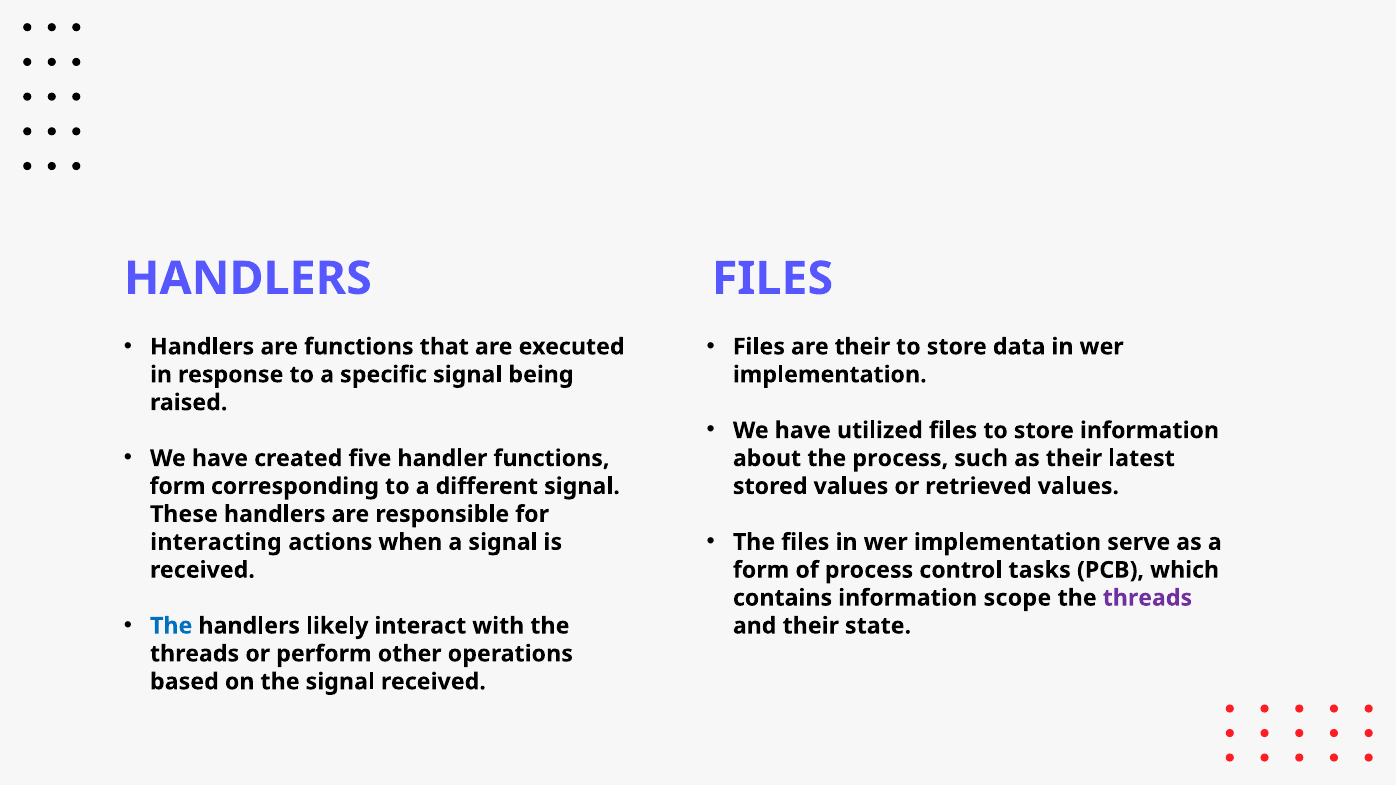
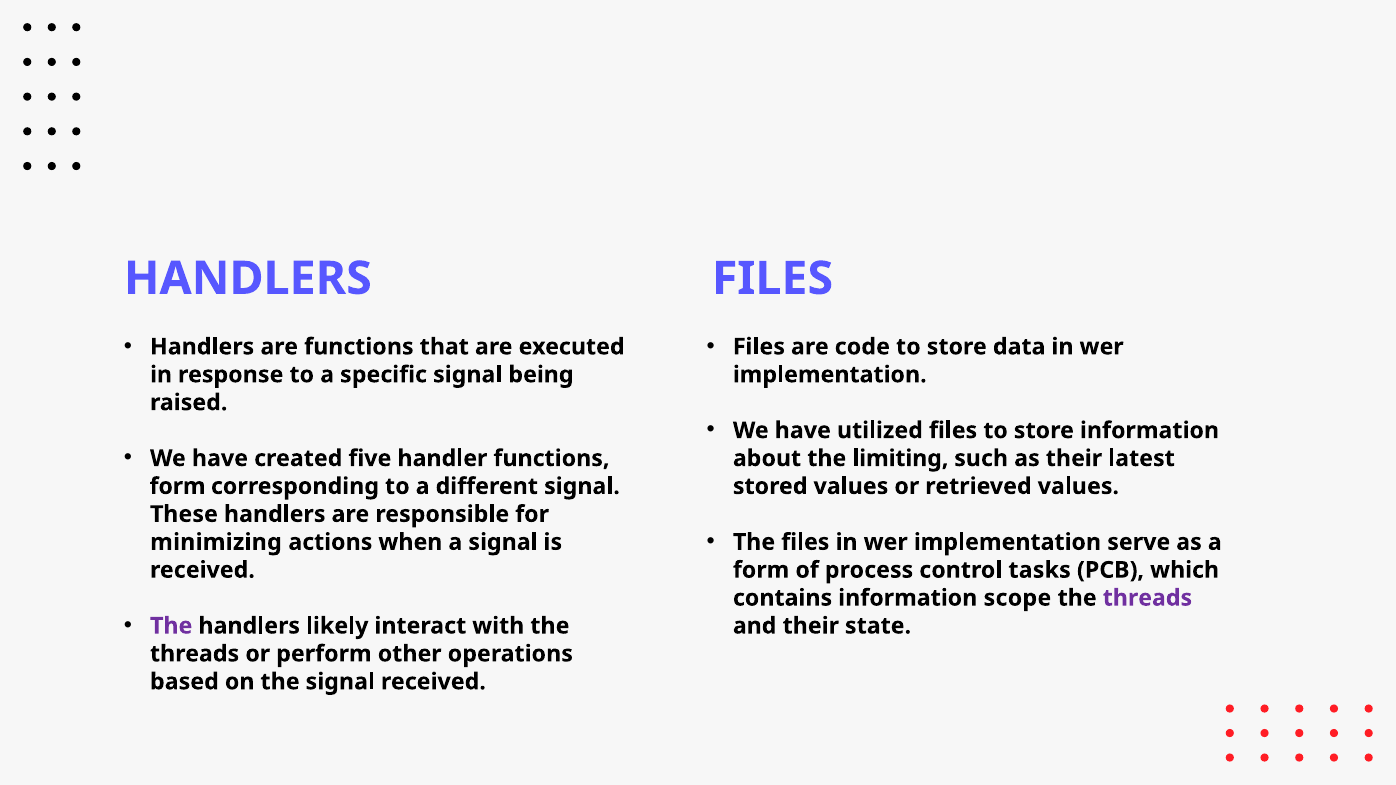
are their: their -> code
the process: process -> limiting
interacting: interacting -> minimizing
The at (171, 626) colour: blue -> purple
